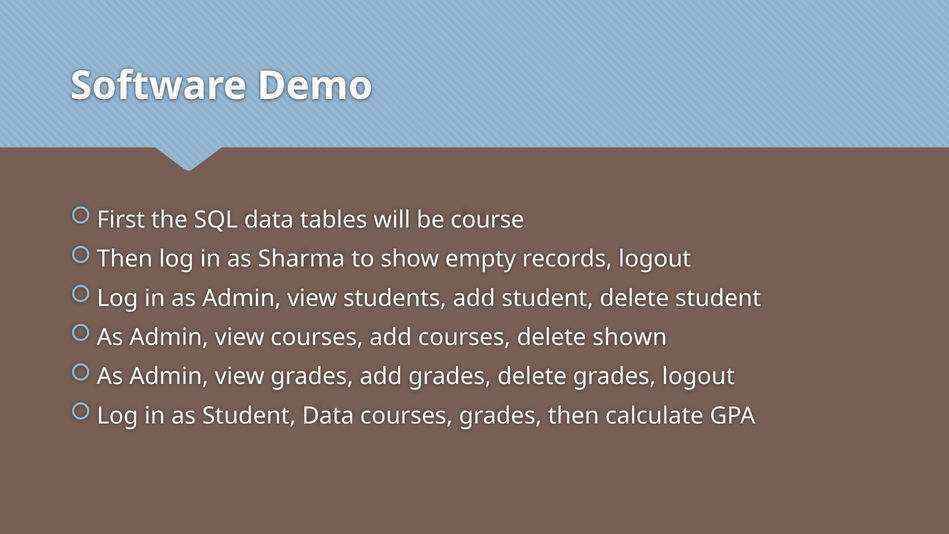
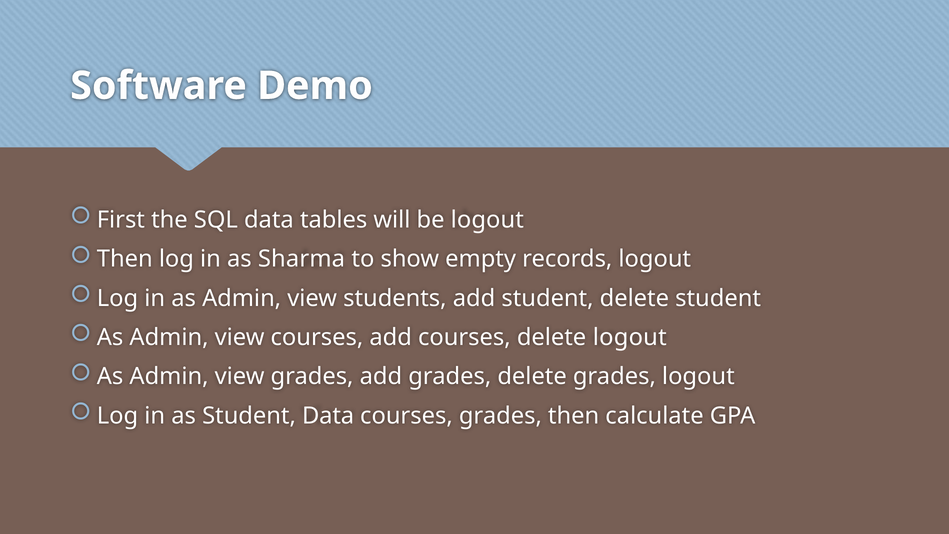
be course: course -> logout
delete shown: shown -> logout
